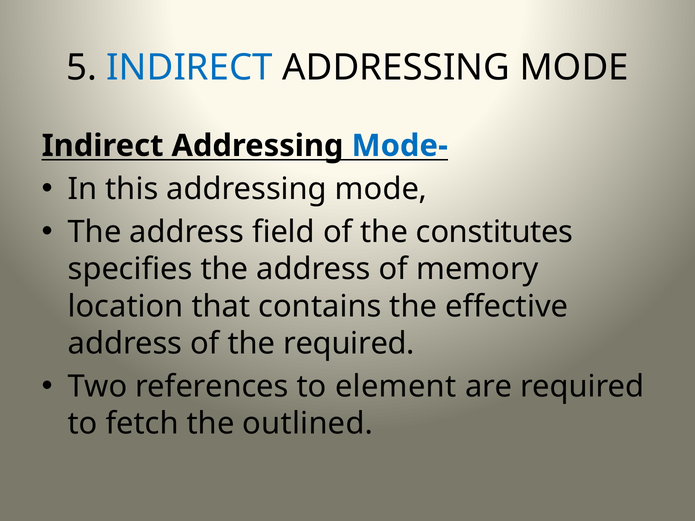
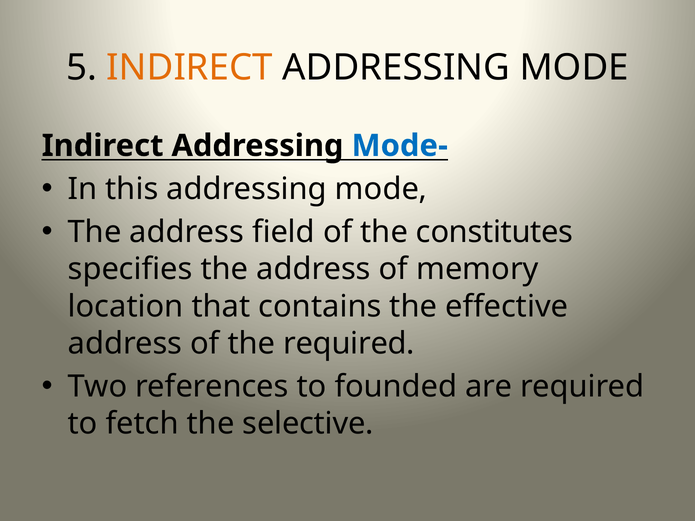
INDIRECT at (190, 68) colour: blue -> orange
element: element -> founded
outlined: outlined -> selective
